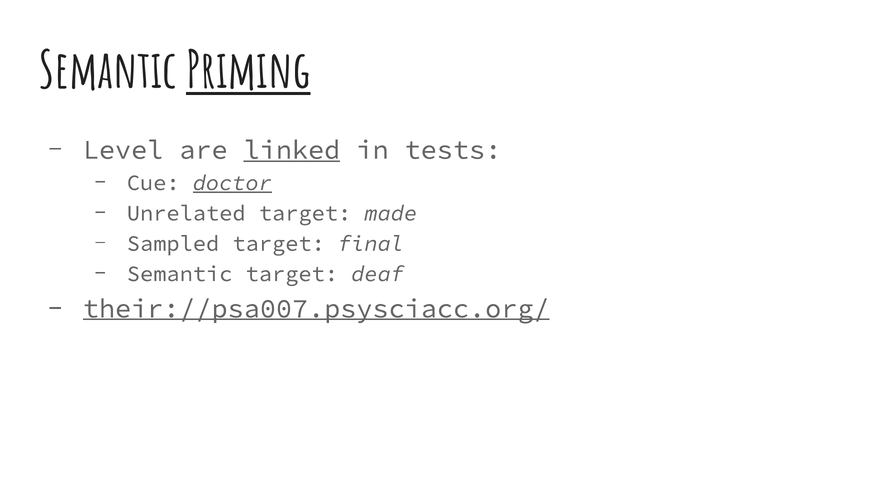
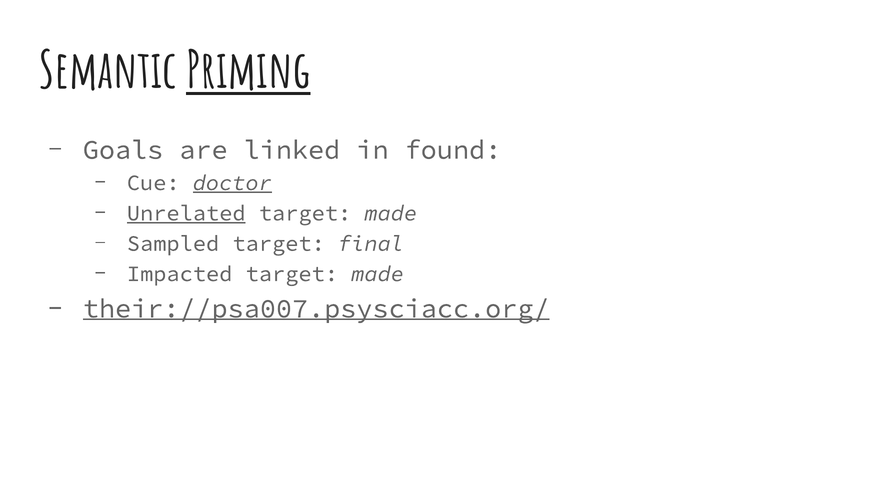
Level: Level -> Goals
linked underline: present -> none
tests: tests -> found
Unrelated underline: none -> present
Semantic at (180, 274): Semantic -> Impacted
deaf at (378, 274): deaf -> made
